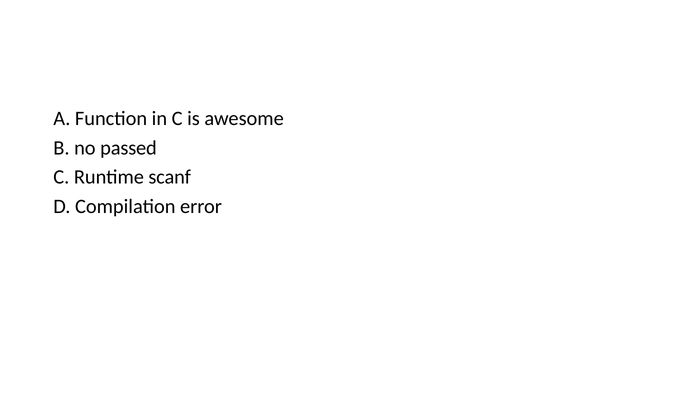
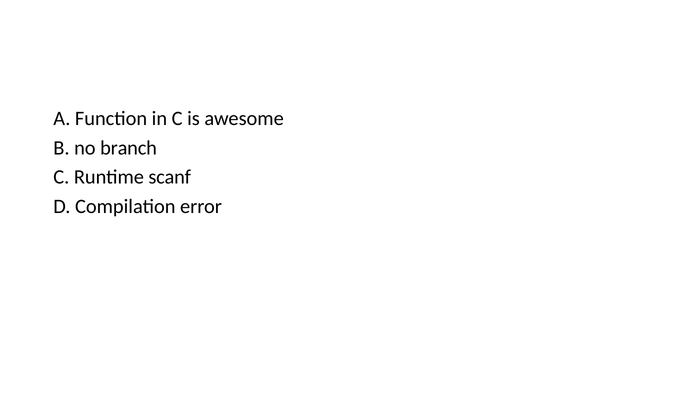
passed: passed -> branch
